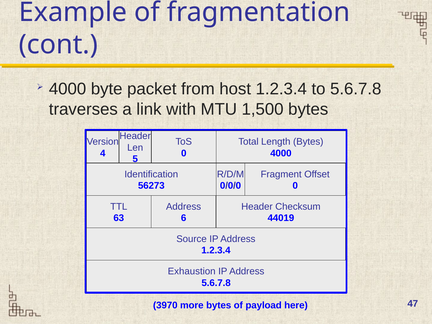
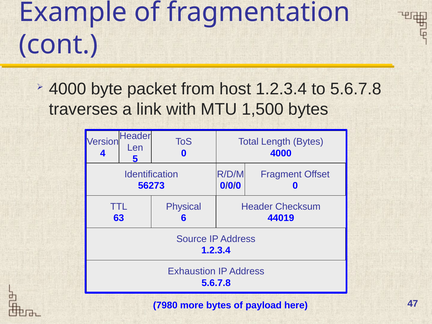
Address at (184, 207): Address -> Physical
3970: 3970 -> 7980
